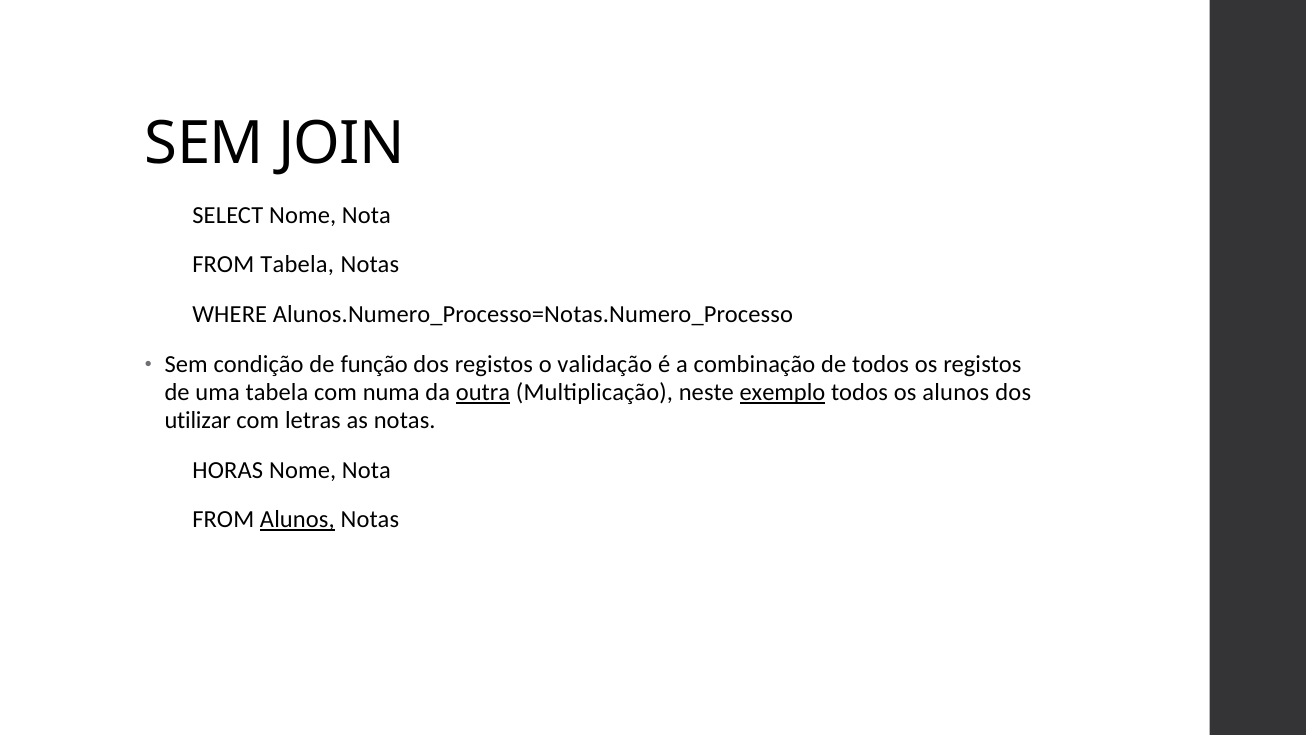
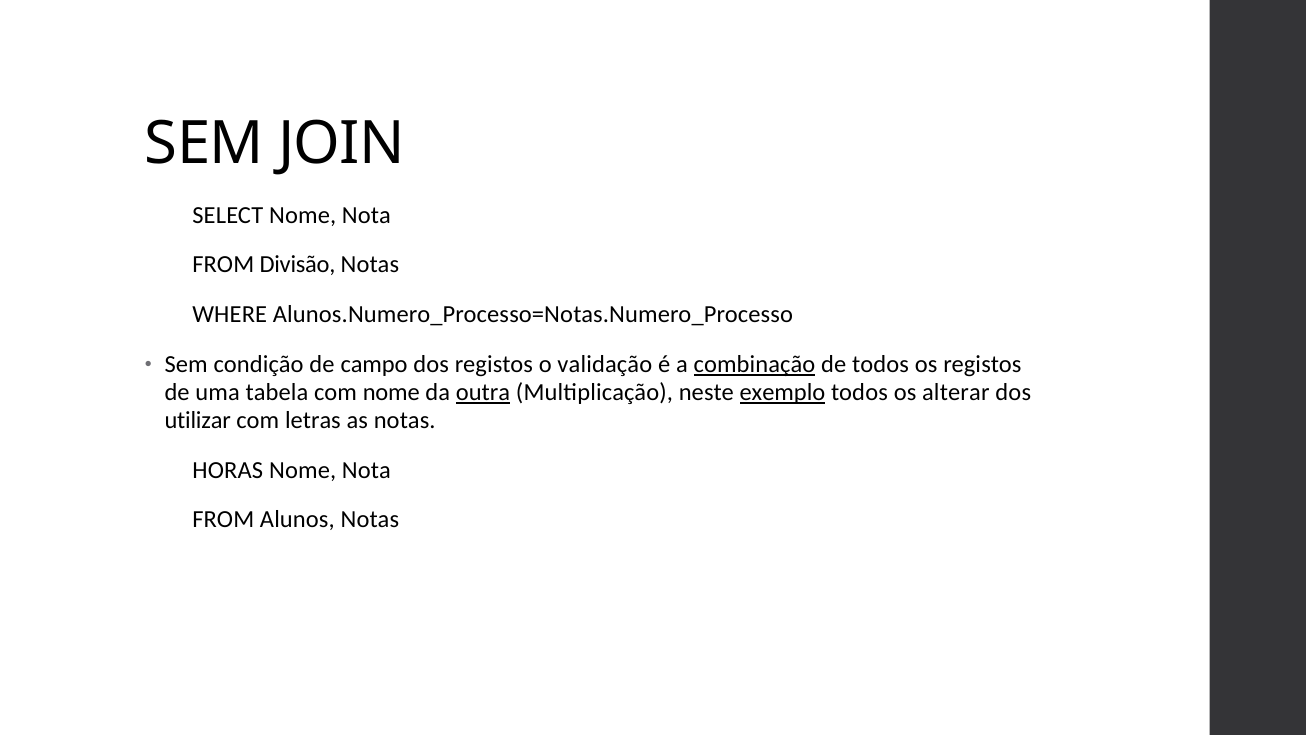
FROM Tabela: Tabela -> Divisão
função: função -> campo
combinação underline: none -> present
com numa: numa -> nome
os alunos: alunos -> alterar
Alunos at (297, 519) underline: present -> none
